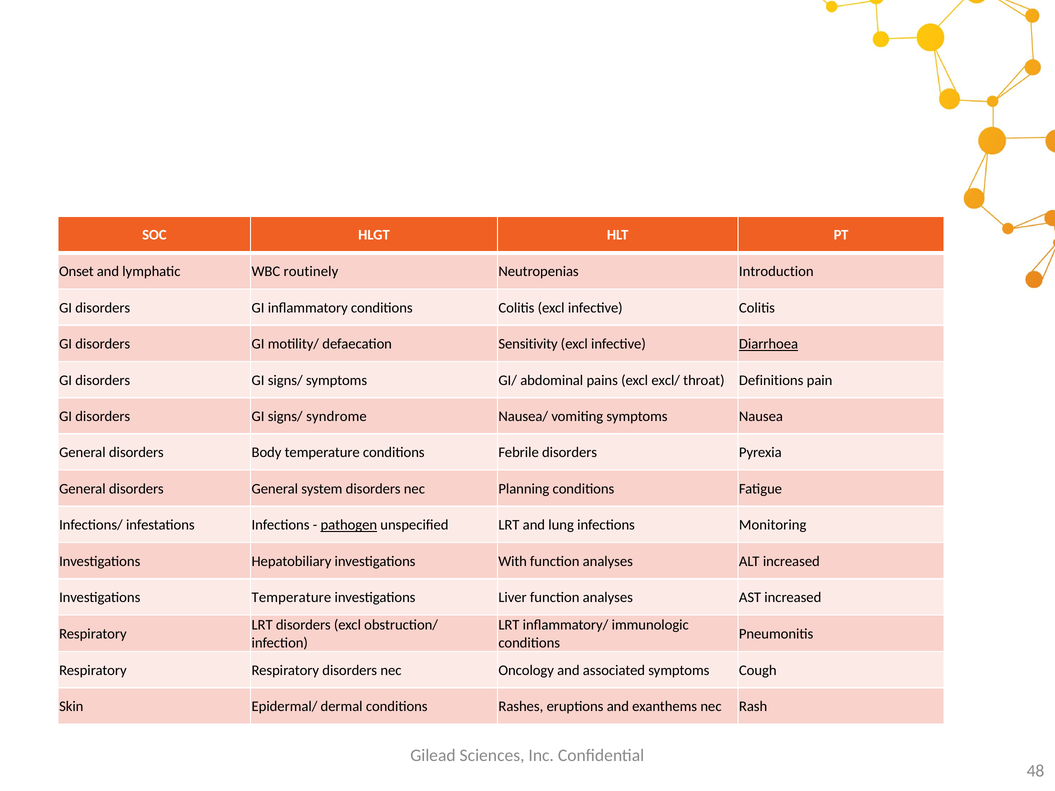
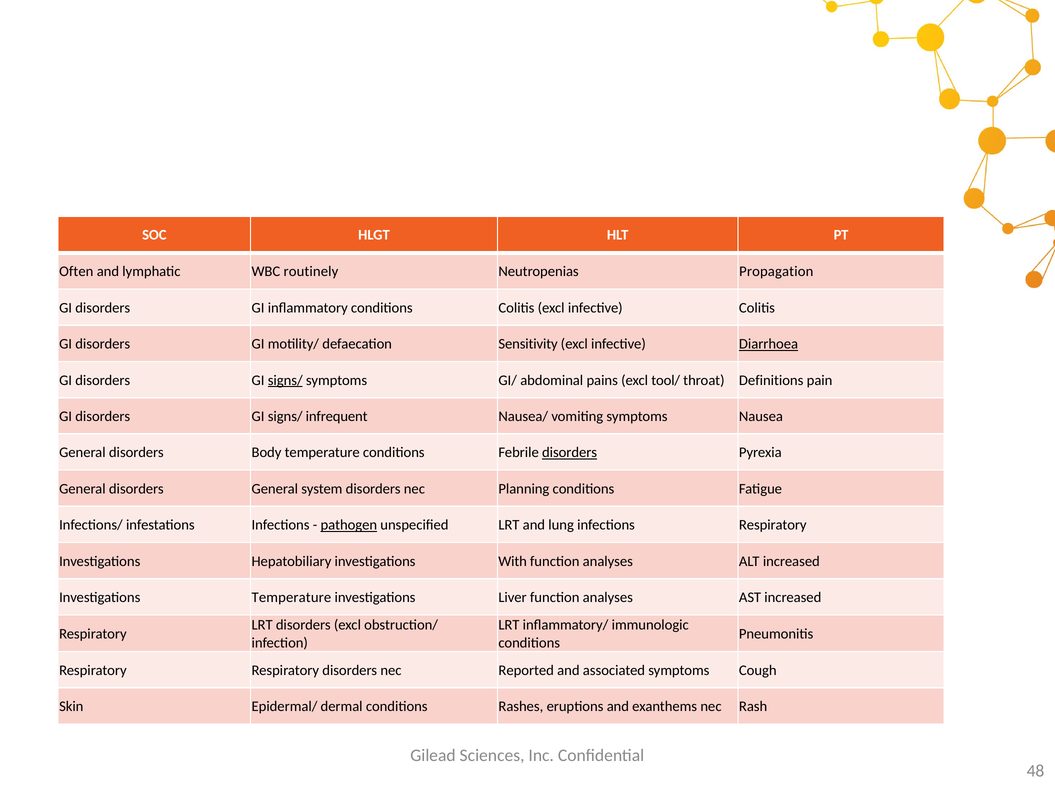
Onset: Onset -> Often
Introduction: Introduction -> Propagation
signs/ at (285, 380) underline: none -> present
excl/: excl/ -> tool/
syndrome: syndrome -> infrequent
disorders at (570, 453) underline: none -> present
infections Monitoring: Monitoring -> Respiratory
Oncology: Oncology -> Reported
